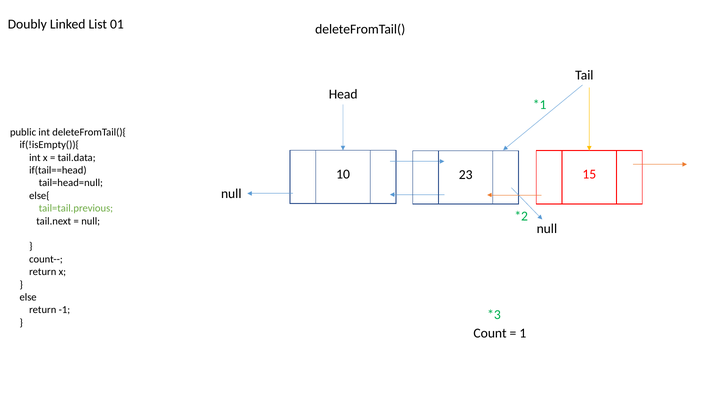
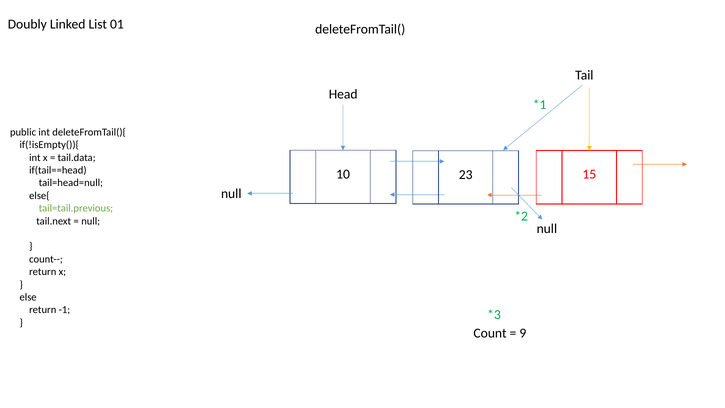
1: 1 -> 9
